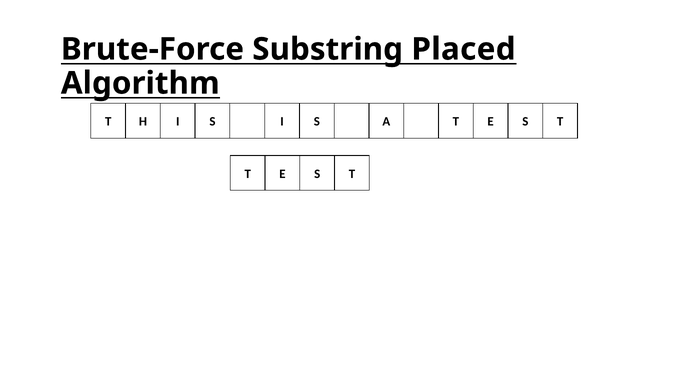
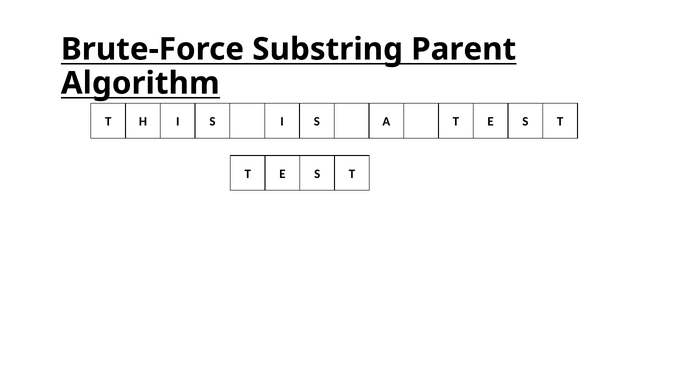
Placed: Placed -> Parent
